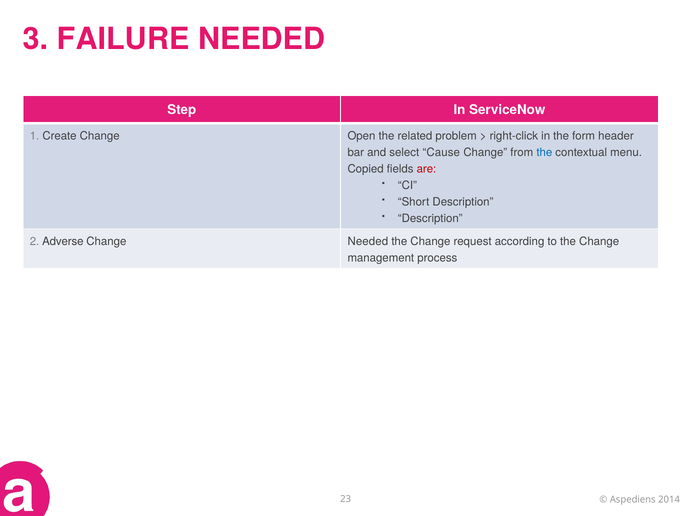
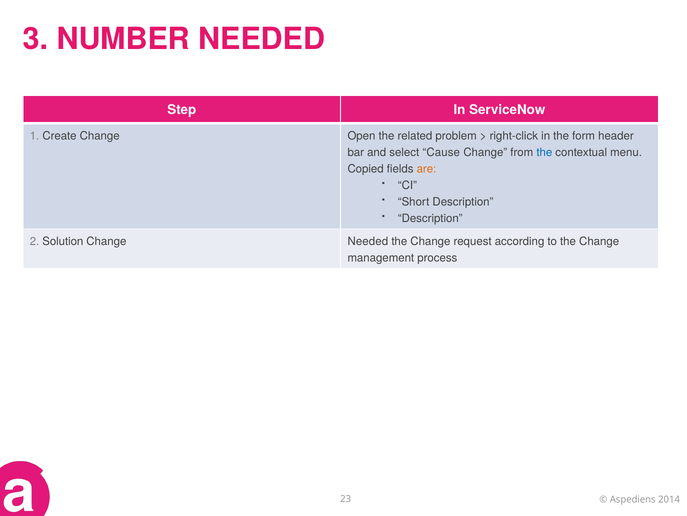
FAILURE: FAILURE -> NUMBER
are colour: red -> orange
Adverse: Adverse -> Solution
